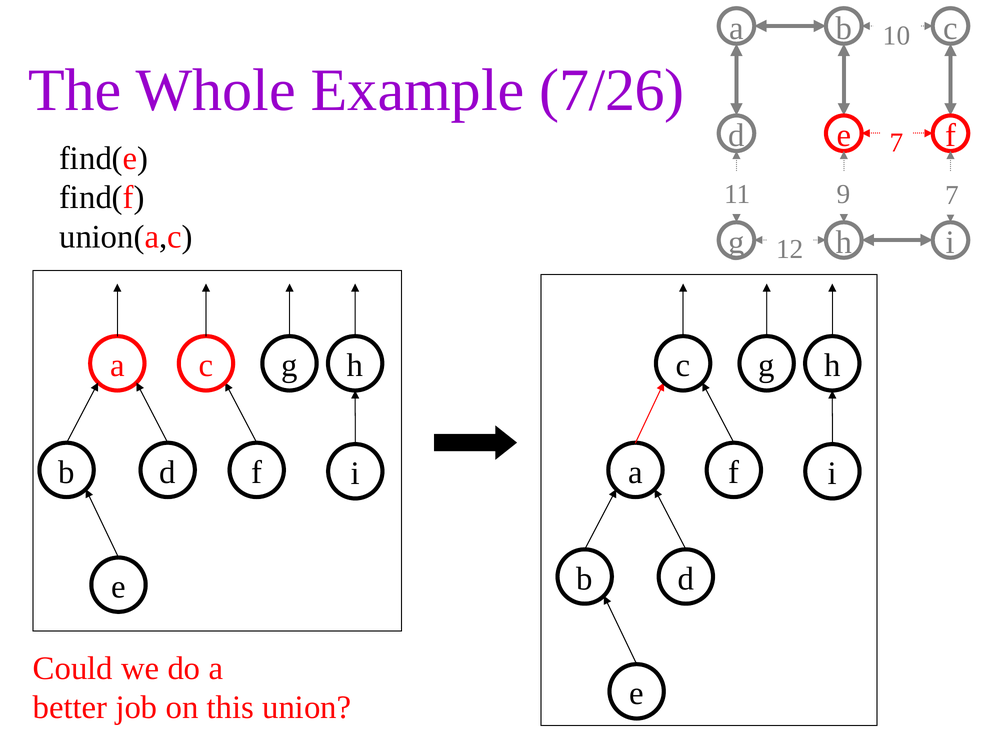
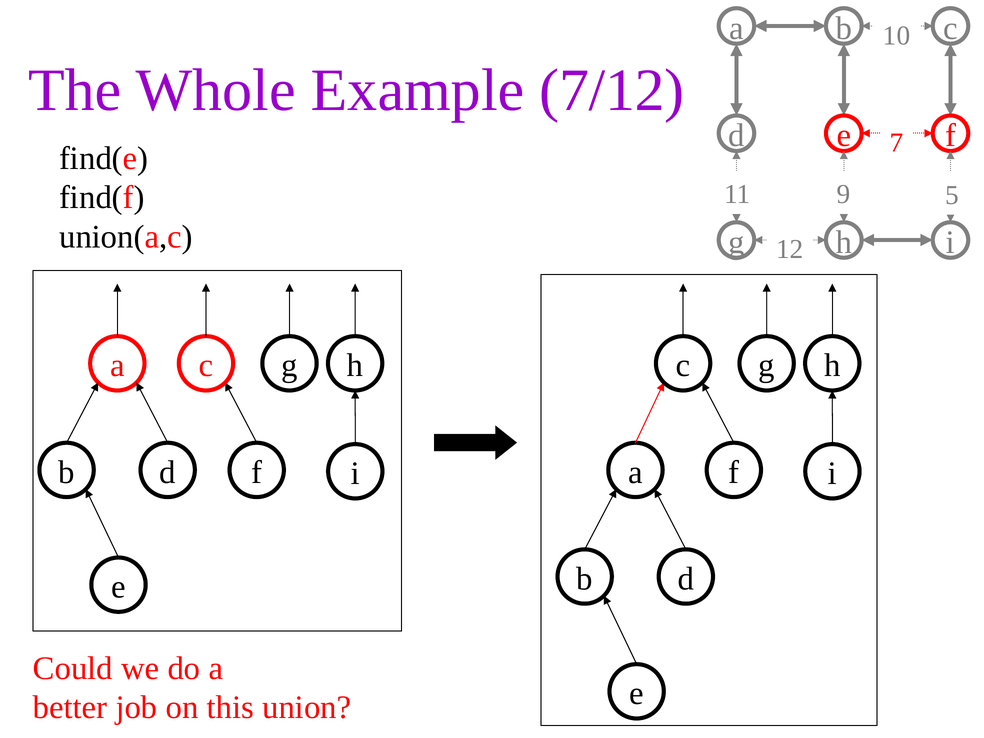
7/26: 7/26 -> 7/12
9 7: 7 -> 5
